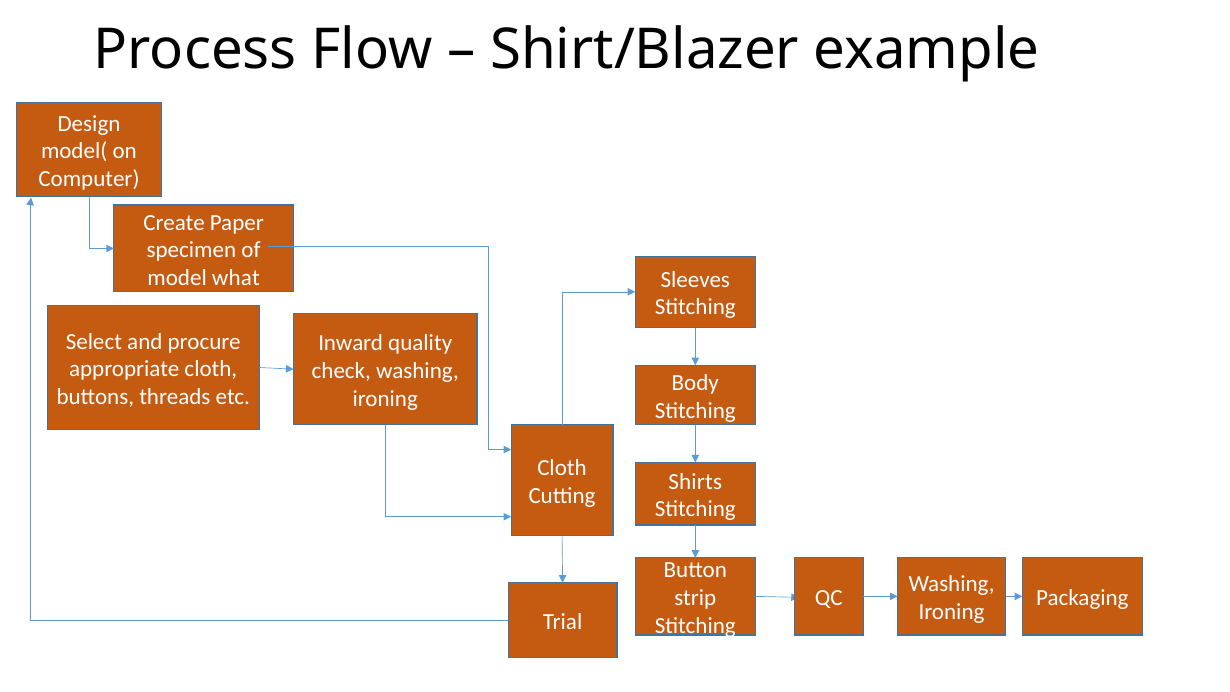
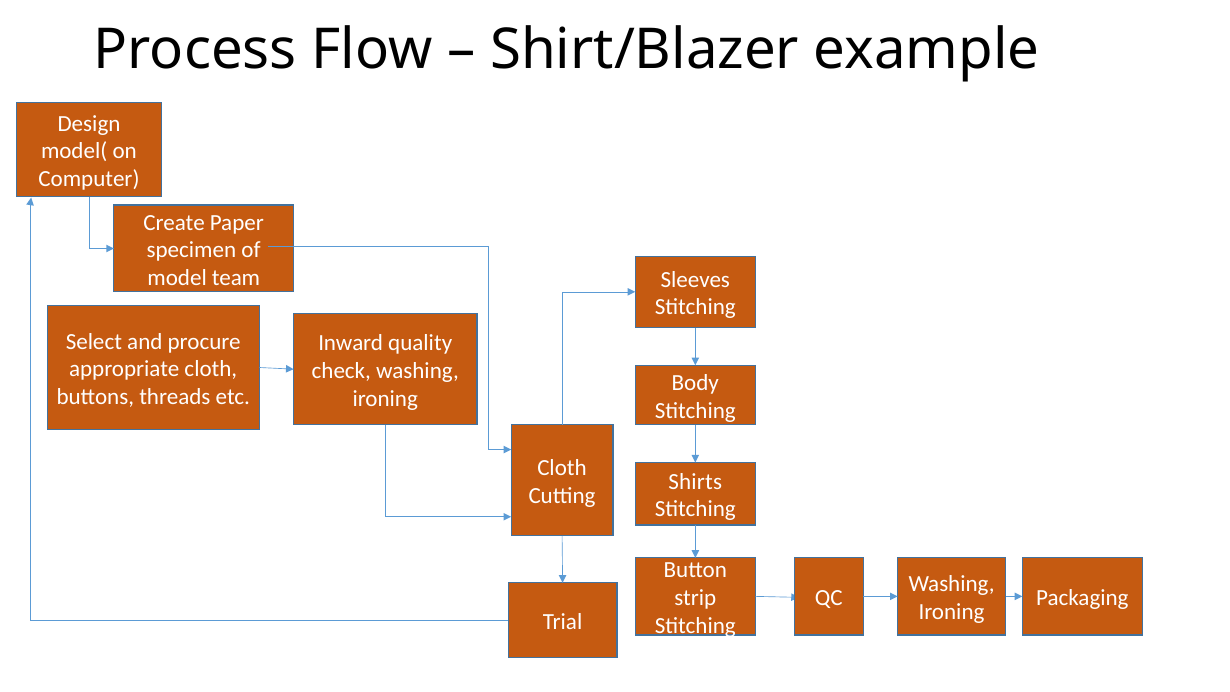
what: what -> team
